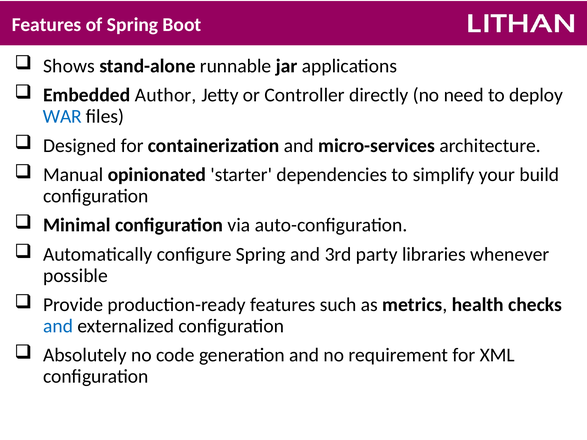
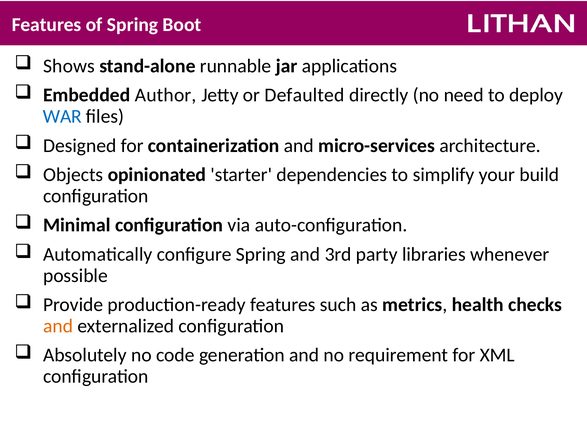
Controller: Controller -> Defaulted
Manual: Manual -> Objects
and at (58, 326) colour: blue -> orange
